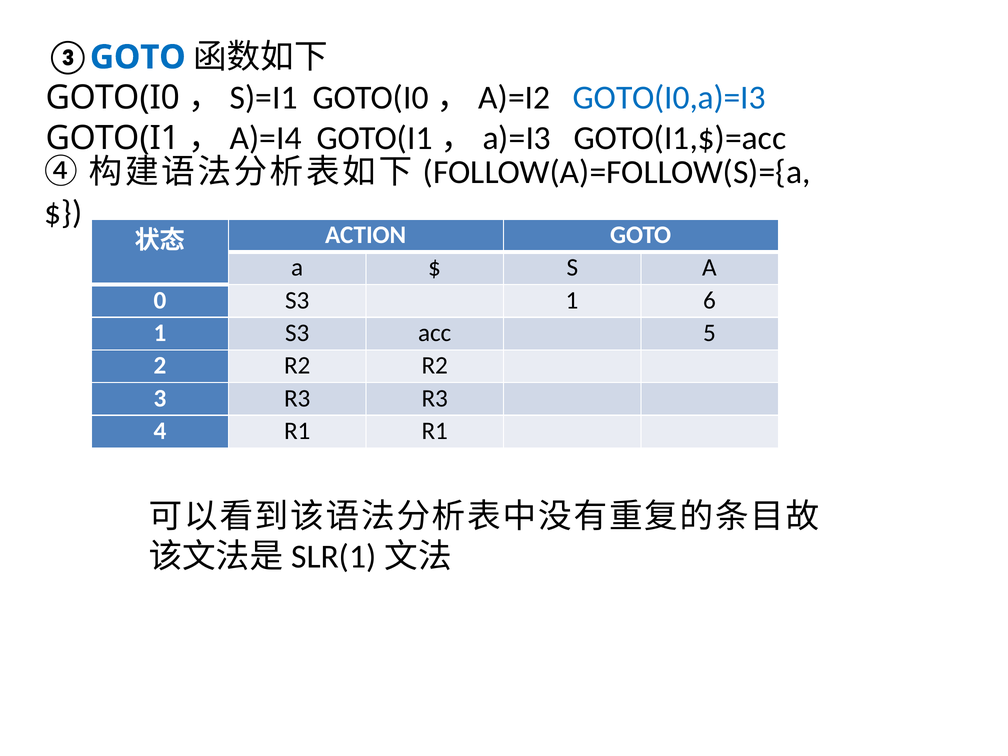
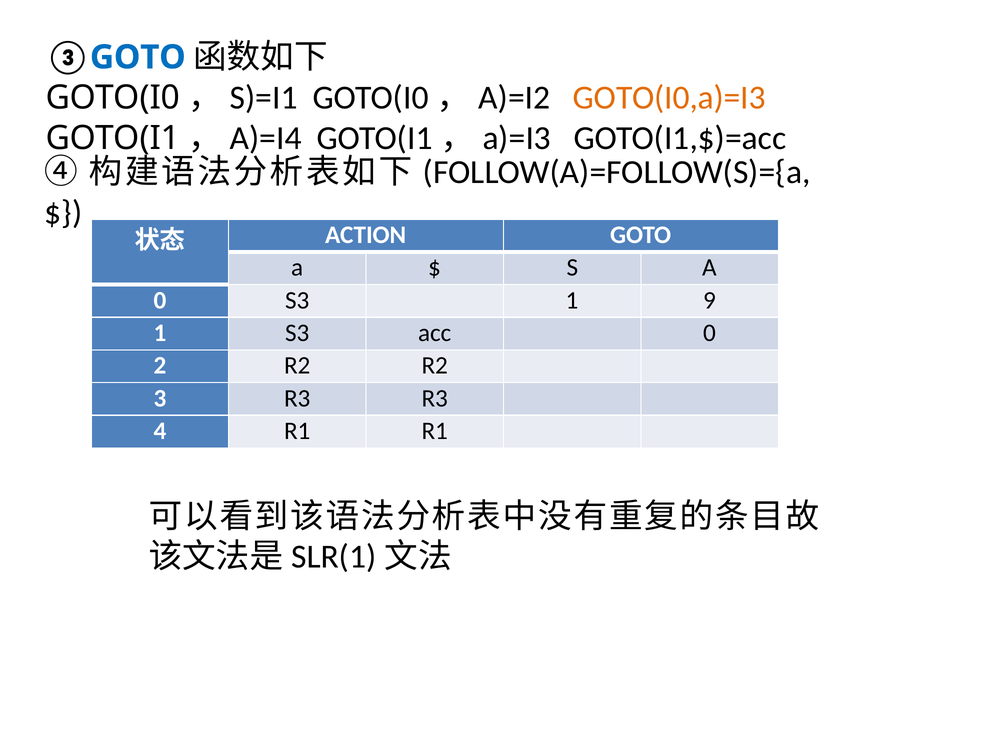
GOTO(I0,a)=I3 colour: blue -> orange
6: 6 -> 9
acc 5: 5 -> 0
